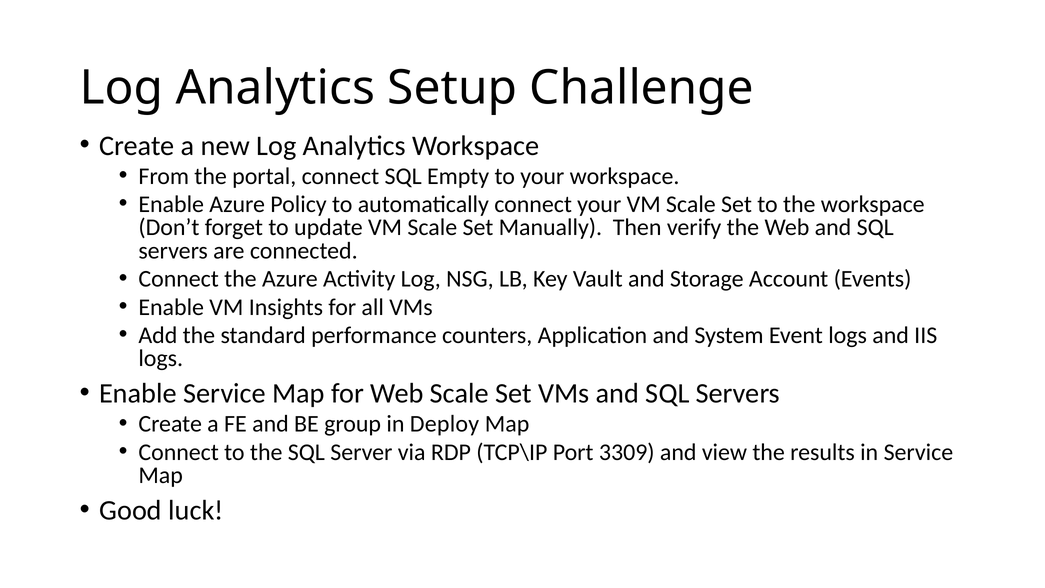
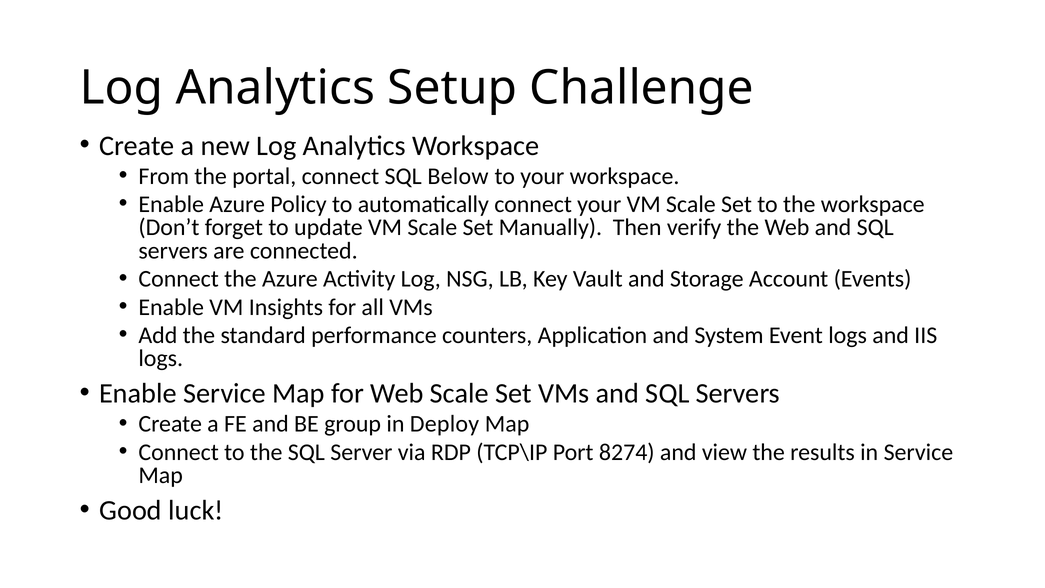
Empty: Empty -> Below
3309: 3309 -> 8274
